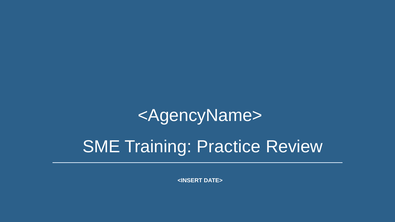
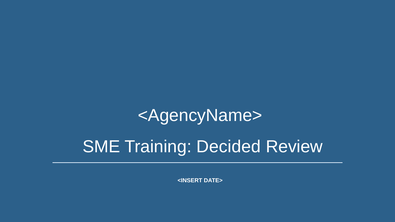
Practice: Practice -> Decided
